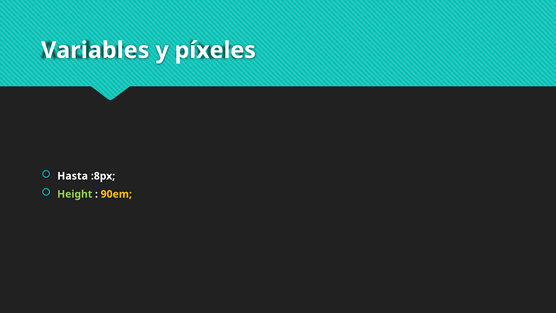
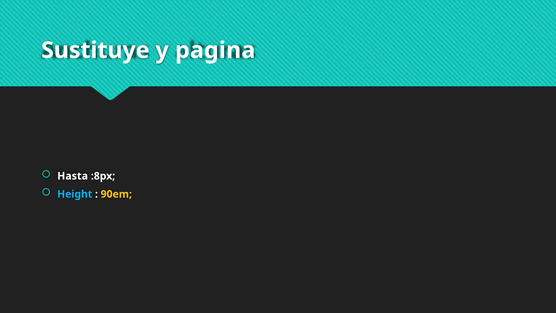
Variables: Variables -> Sustituye
píxeles: píxeles -> pagina
Height colour: light green -> light blue
